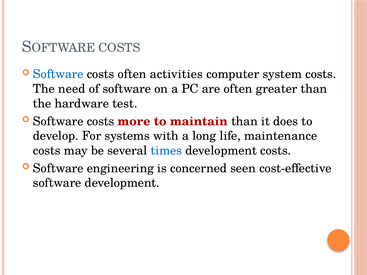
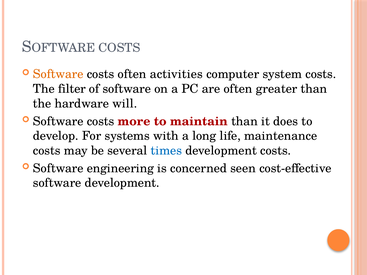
Software at (58, 74) colour: blue -> orange
need: need -> filter
test: test -> will
